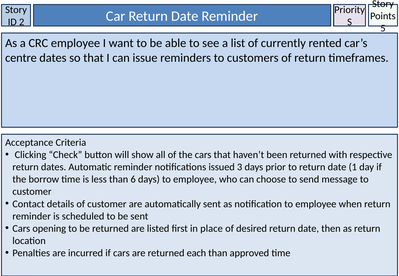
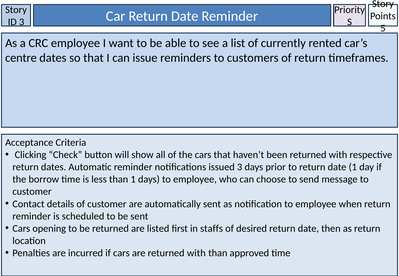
ID 2: 2 -> 3
than 6: 6 -> 1
place: place -> staffs
are returned each: each -> with
